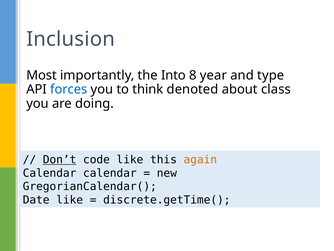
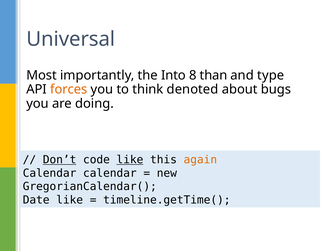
Inclusion: Inclusion -> Universal
year: year -> than
forces colour: blue -> orange
class: class -> bugs
like at (130, 159) underline: none -> present
discrete.getTime(: discrete.getTime( -> timeline.getTime(
